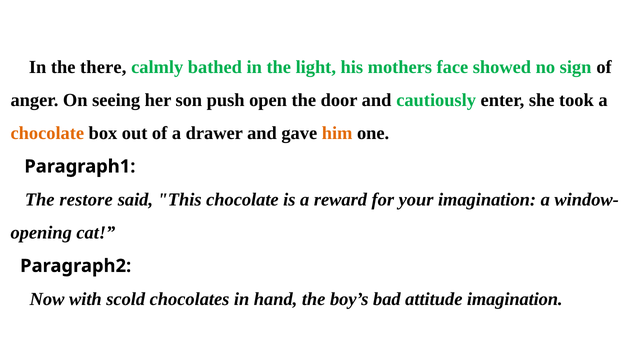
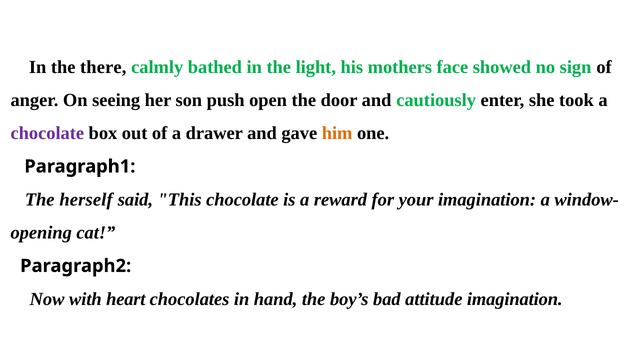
chocolate at (47, 133) colour: orange -> purple
restore: restore -> herself
scold: scold -> heart
